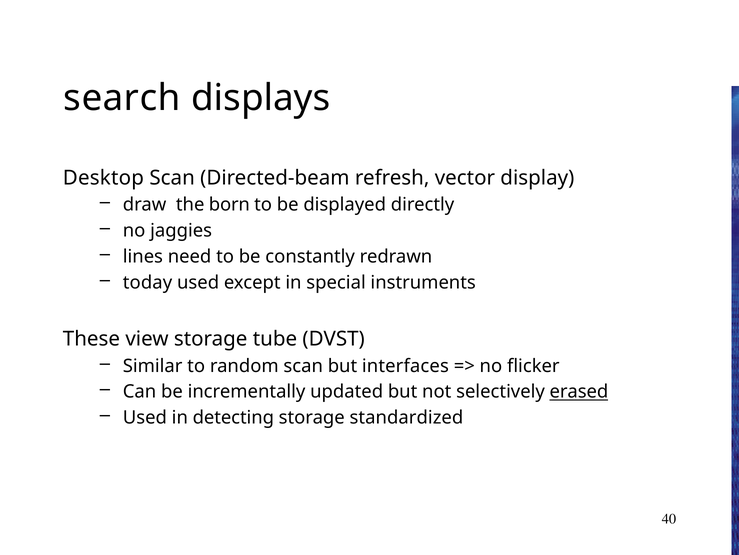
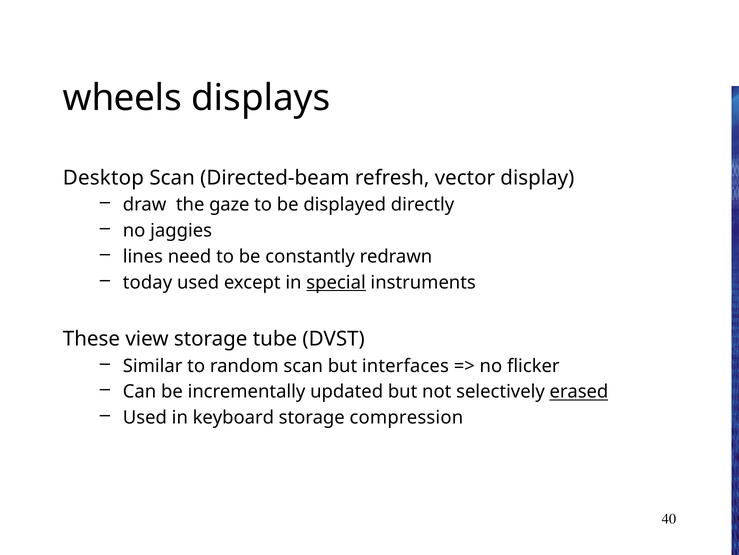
search: search -> wheels
born: born -> gaze
special underline: none -> present
detecting: detecting -> keyboard
standardized: standardized -> compression
